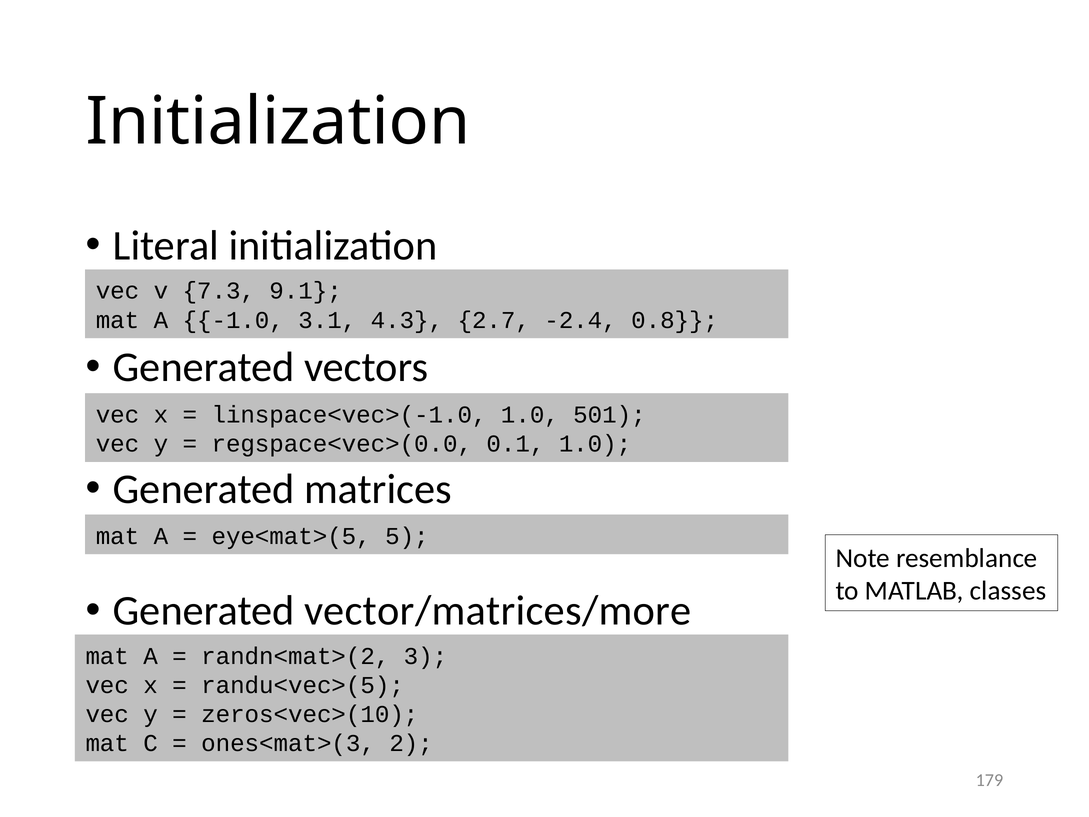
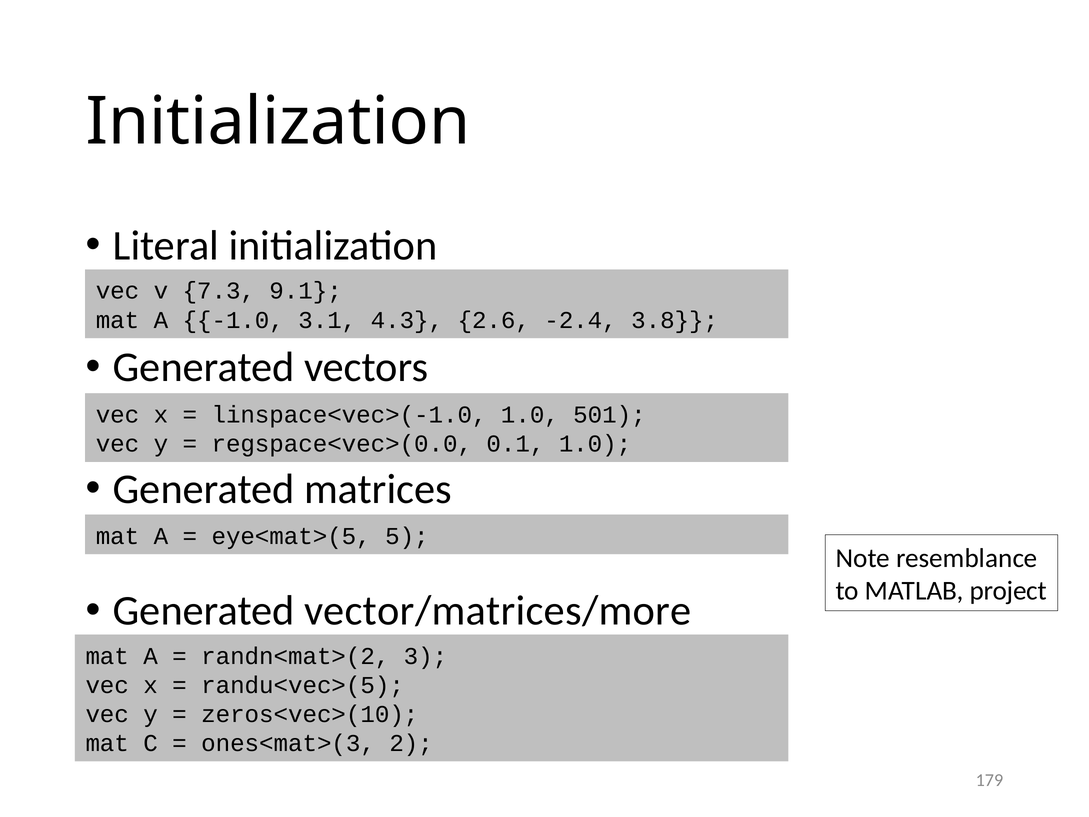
2.7: 2.7 -> 2.6
0.8: 0.8 -> 3.8
classes: classes -> project
